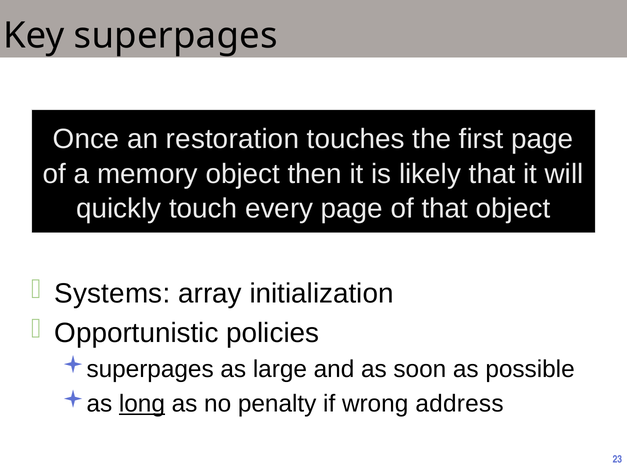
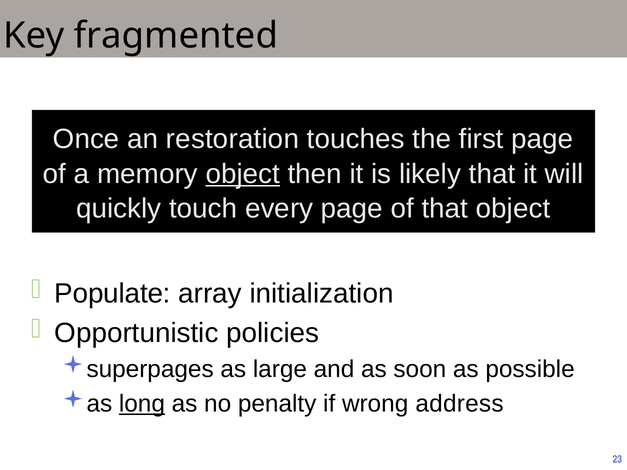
superpages: superpages -> fragmented
object at (243, 174) underline: none -> present
Systems: Systems -> Populate
